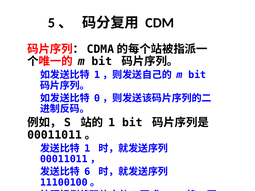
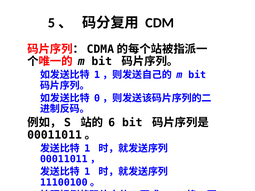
1 at (112, 123): 1 -> 6
6 at (87, 172): 6 -> 1
